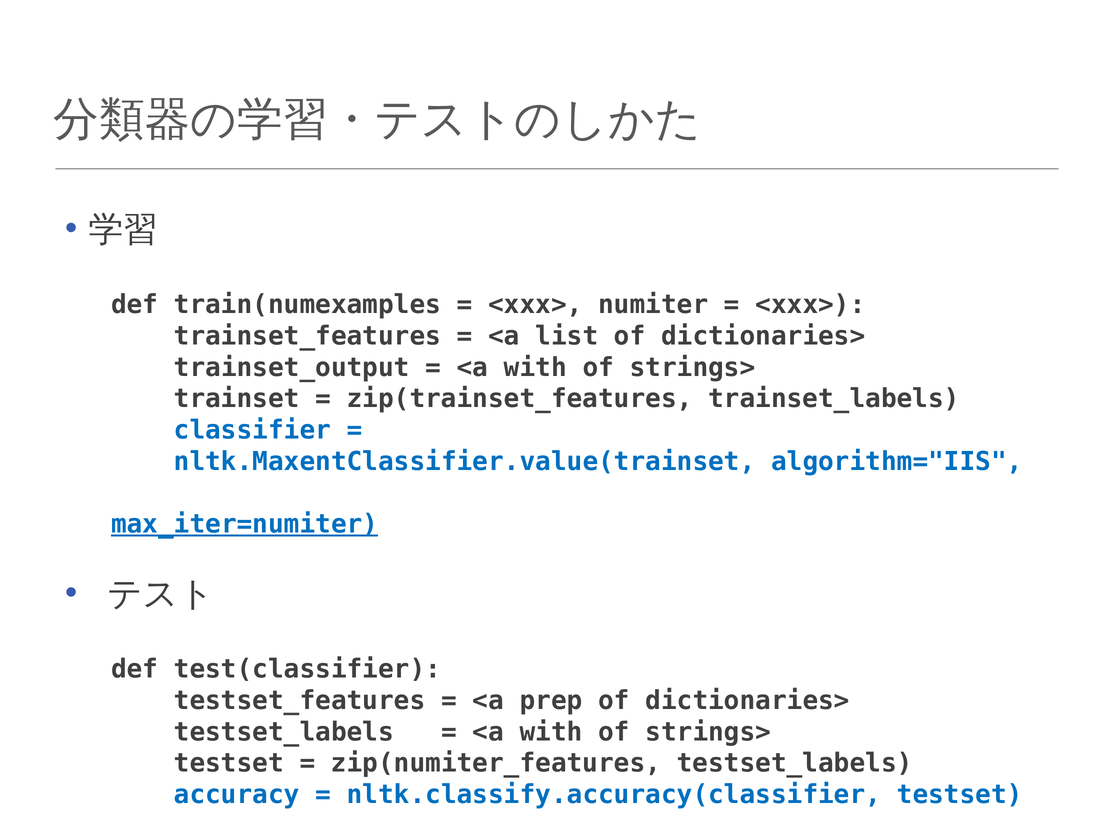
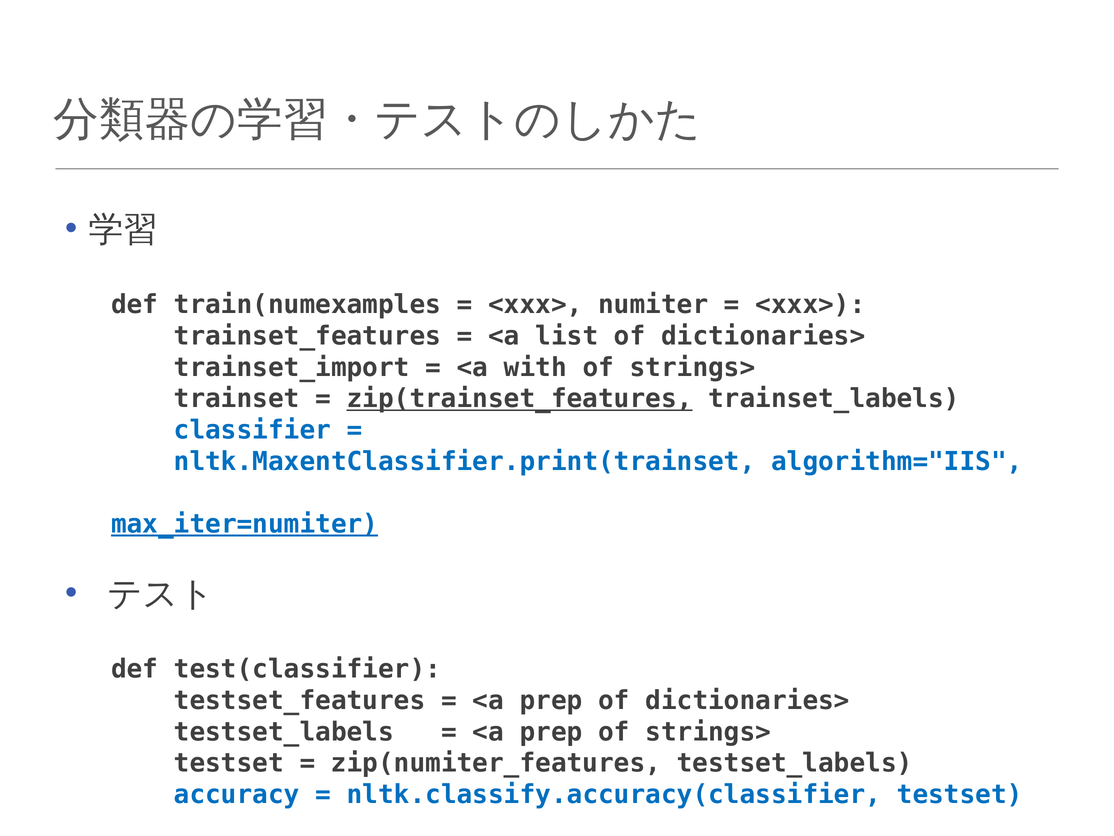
trainset_output: trainset_output -> trainset_import
zip(trainset_features underline: none -> present
nltk.MaxentClassifier.value(trainset: nltk.MaxentClassifier.value(trainset -> nltk.MaxentClassifier.print(trainset
with at (551, 731): with -> prep
